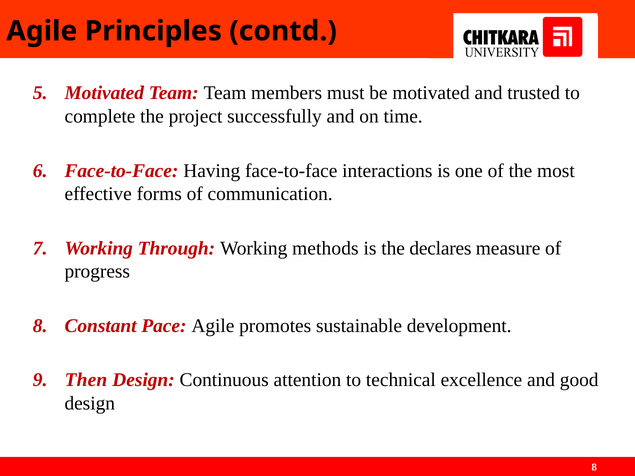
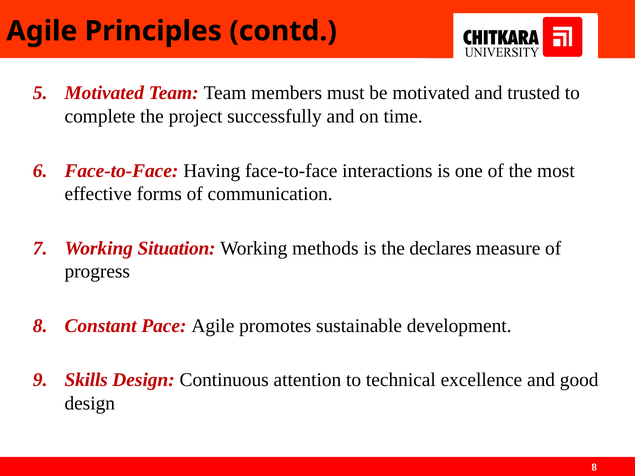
Through: Through -> Situation
Then: Then -> Skills
